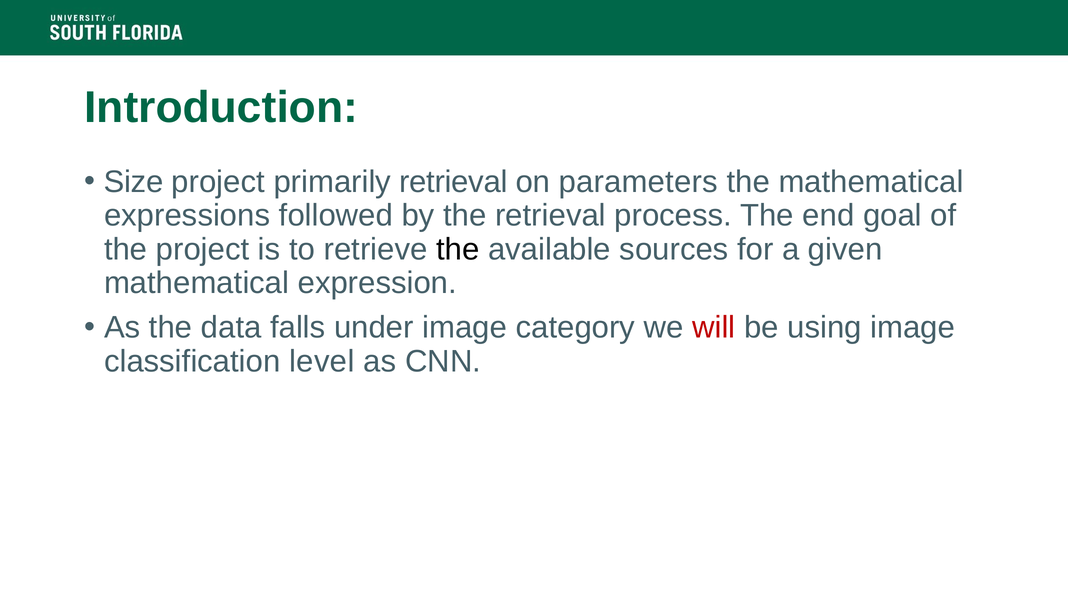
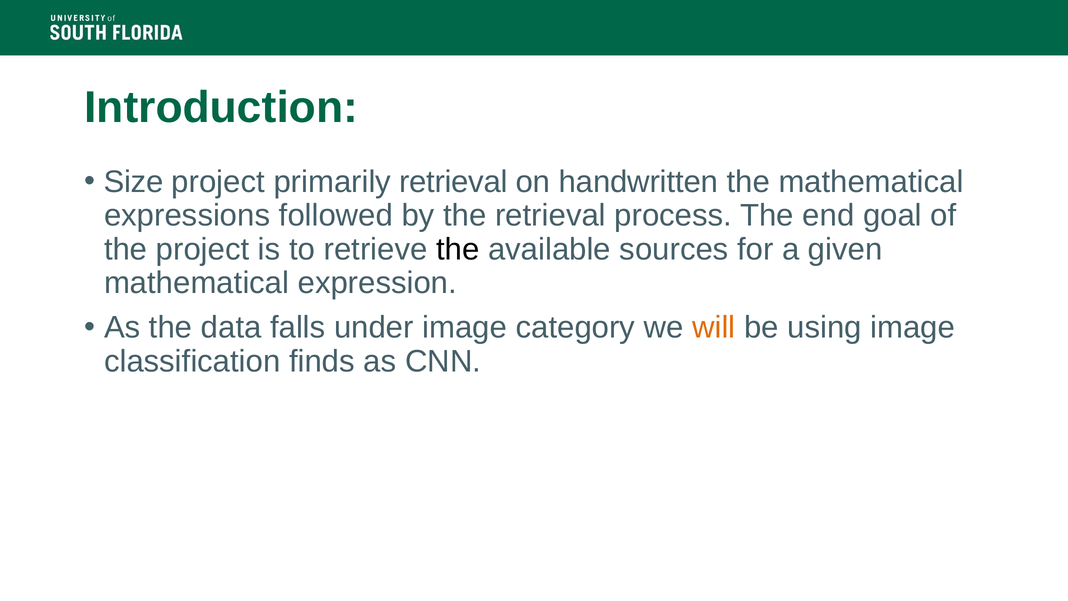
parameters: parameters -> handwritten
will colour: red -> orange
level: level -> finds
